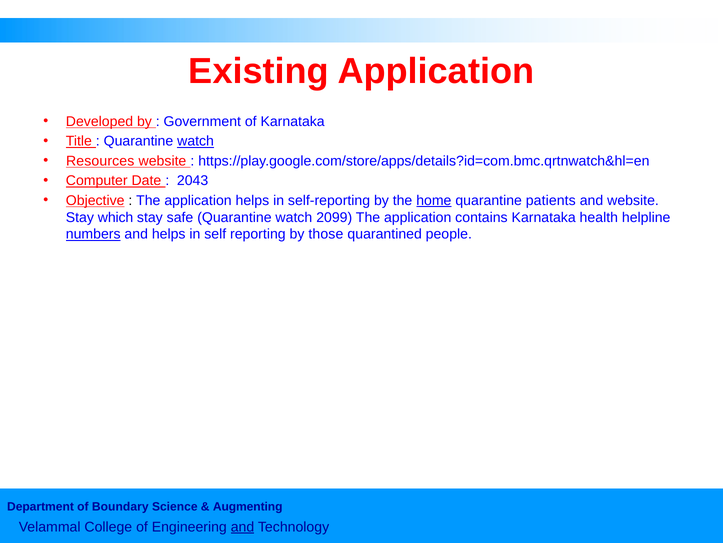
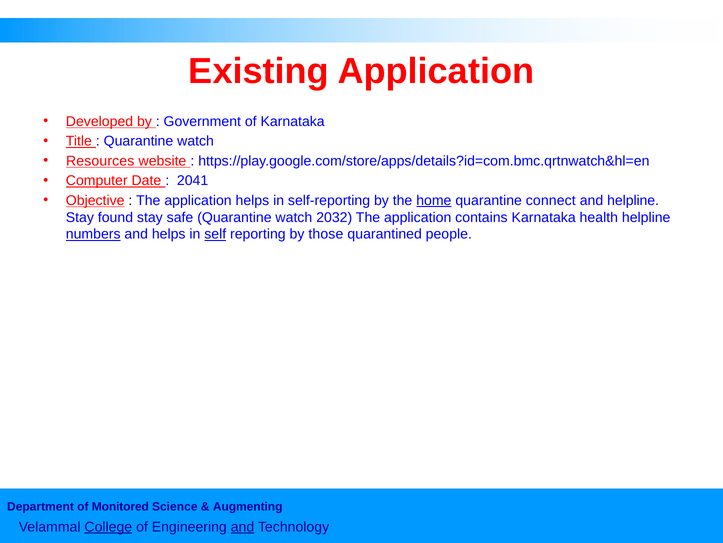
watch at (196, 141) underline: present -> none
2043: 2043 -> 2041
patients: patients -> connect
and website: website -> helpline
which: which -> found
2099: 2099 -> 2032
self underline: none -> present
Boundary: Boundary -> Monitored
College underline: none -> present
